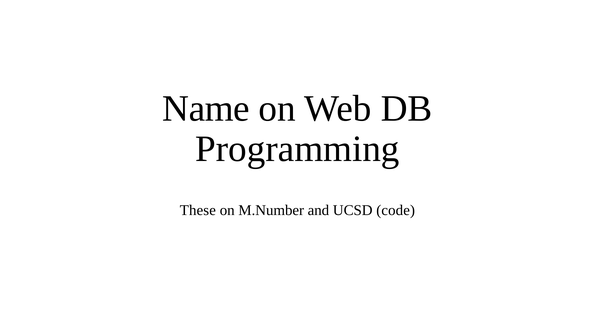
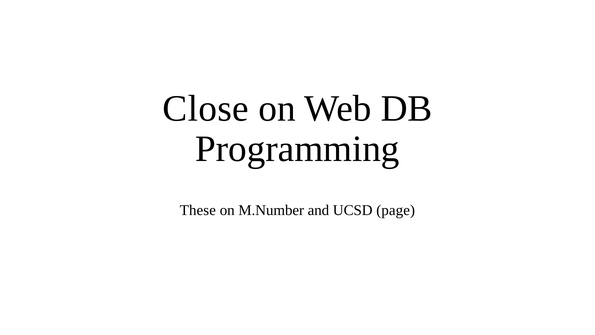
Name: Name -> Close
code: code -> page
